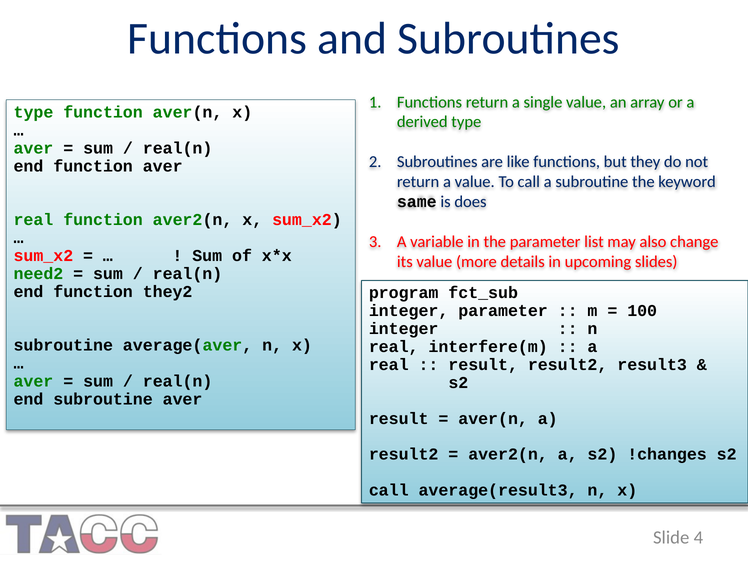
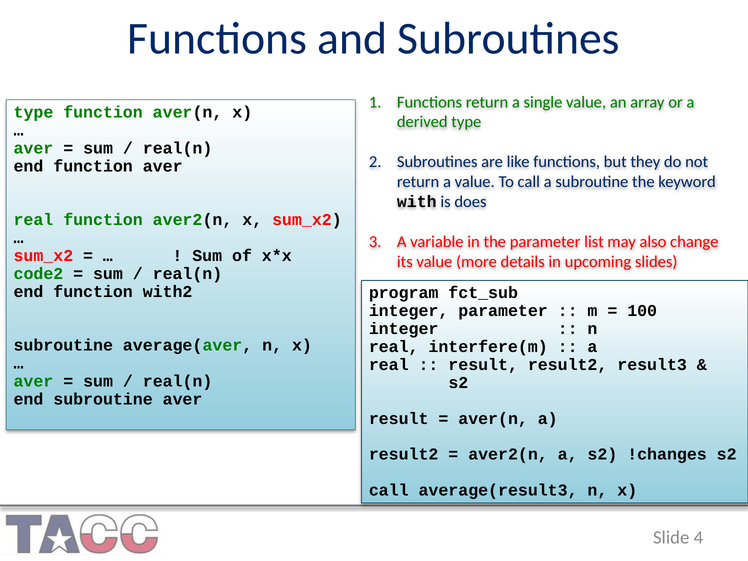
same: same -> with
need2: need2 -> code2
they2: they2 -> with2
